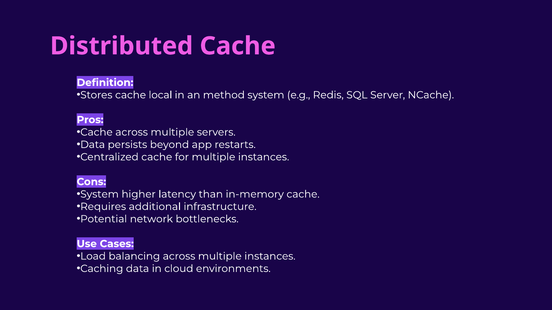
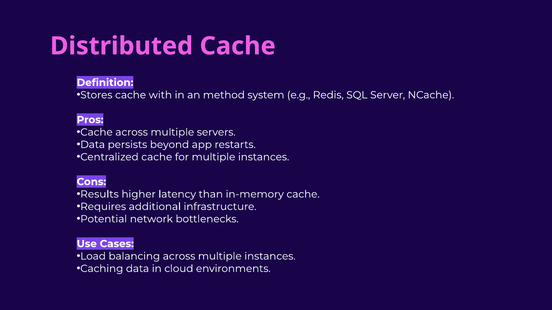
local: local -> with
System at (100, 194): System -> Results
